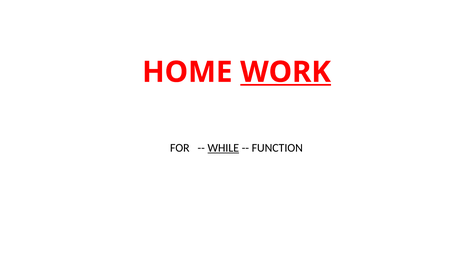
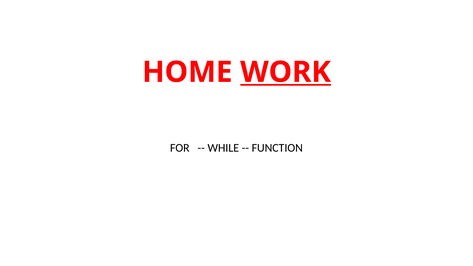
WHILE underline: present -> none
